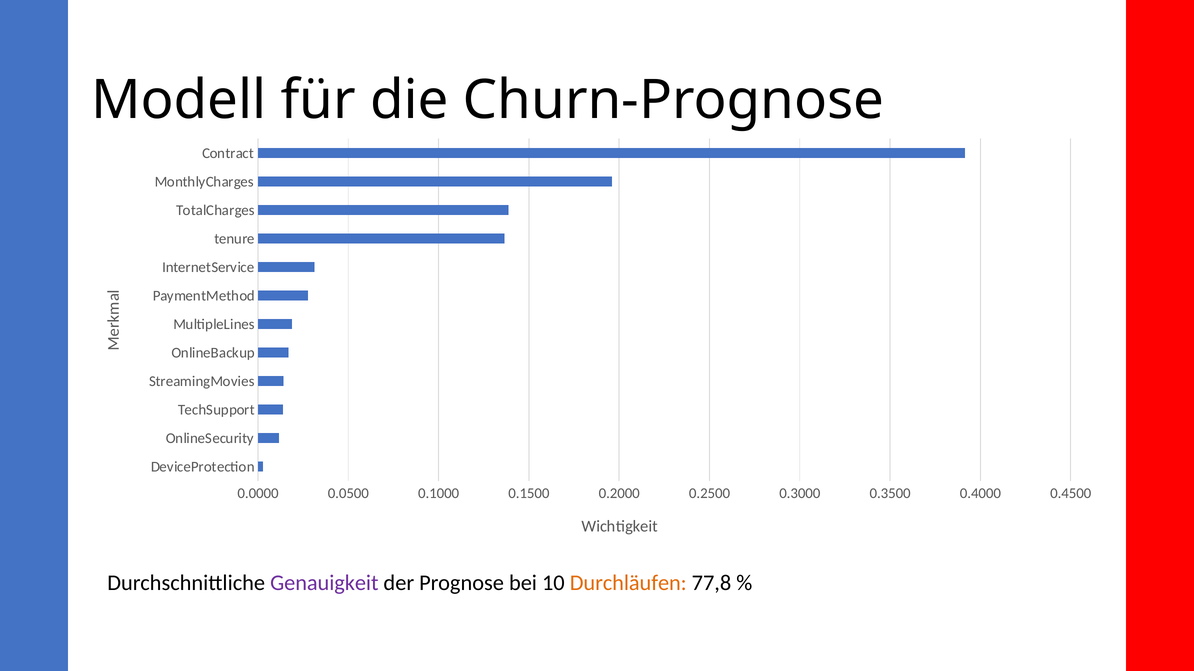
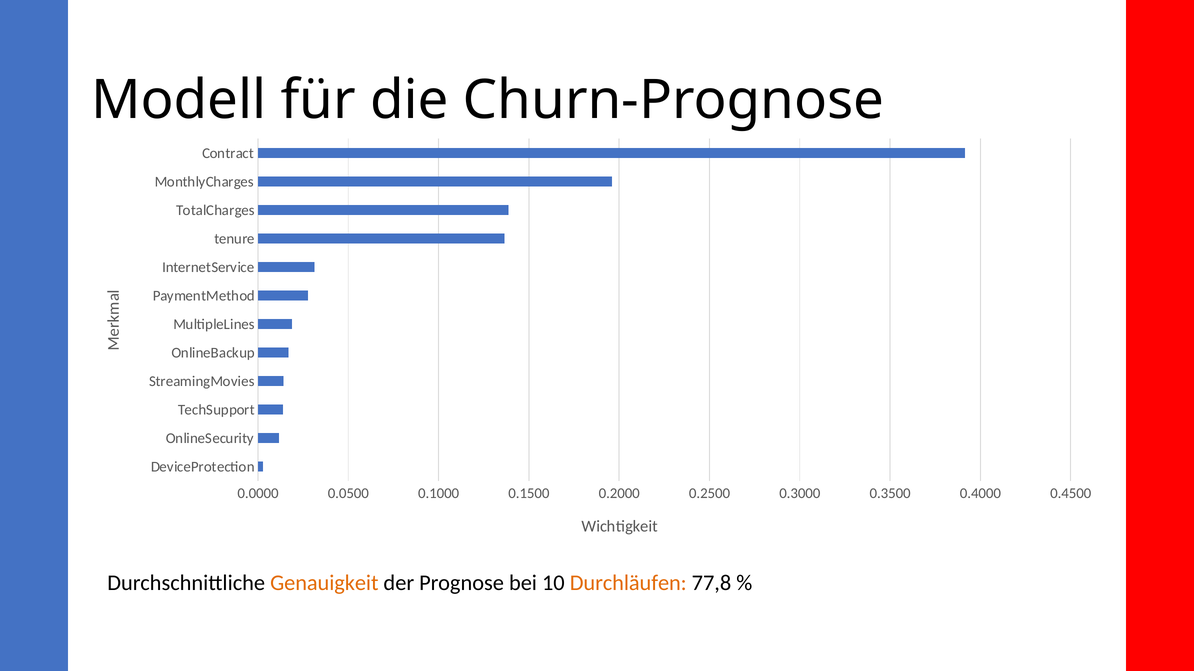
Genauigkeit colour: purple -> orange
